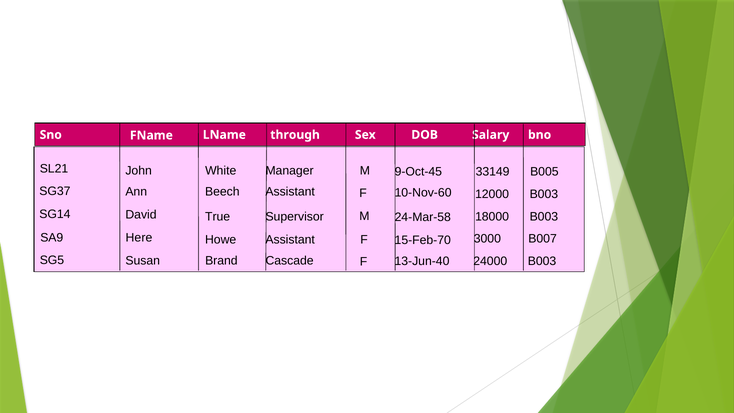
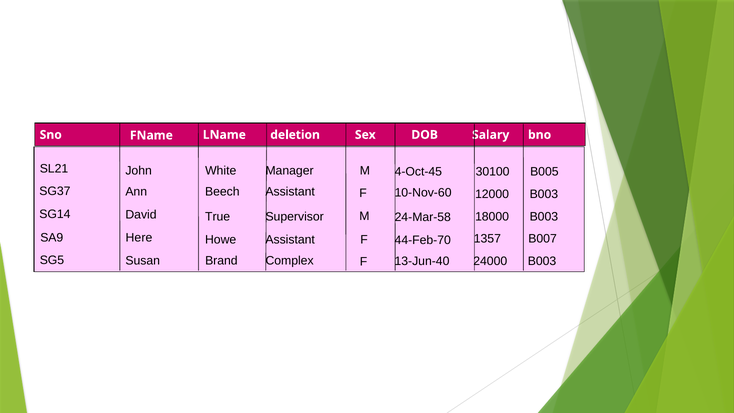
through: through -> deletion
9-Oct-45: 9-Oct-45 -> 4-Oct-45
33149: 33149 -> 30100
3000: 3000 -> 1357
15-Feb-70: 15-Feb-70 -> 44-Feb-70
Cascade: Cascade -> Complex
